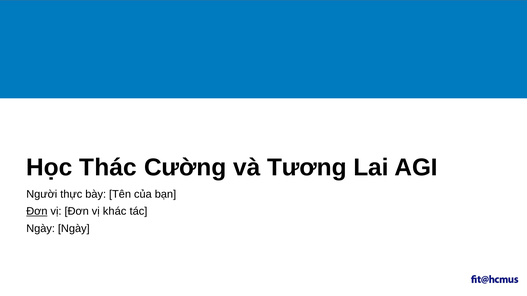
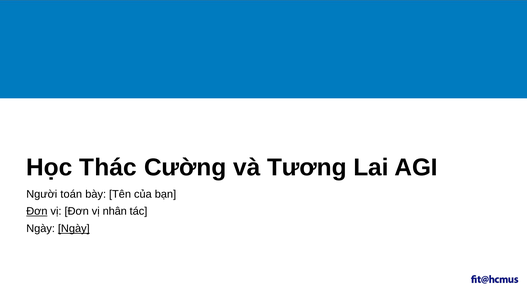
thực: thực -> toán
khác: khác -> nhân
Ngày at (74, 229) underline: none -> present
